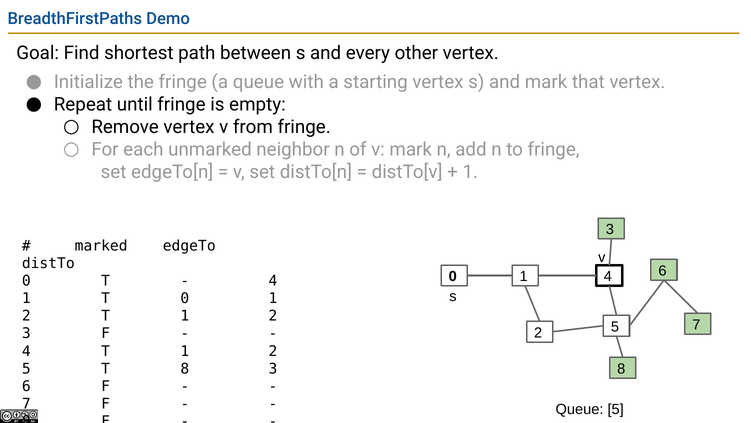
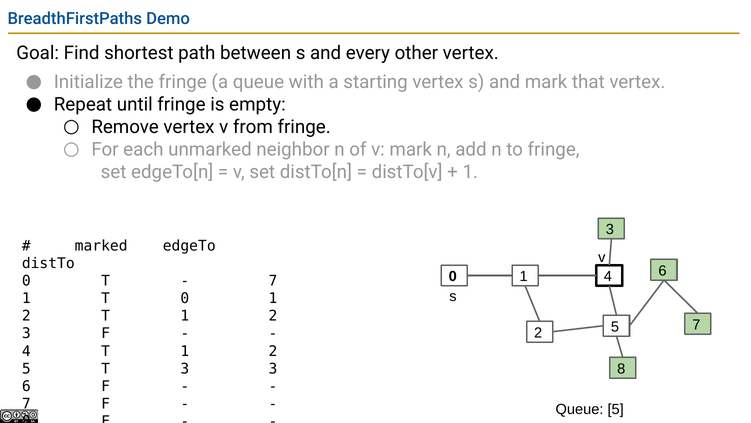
4 at (273, 281): 4 -> 7
T 8: 8 -> 3
